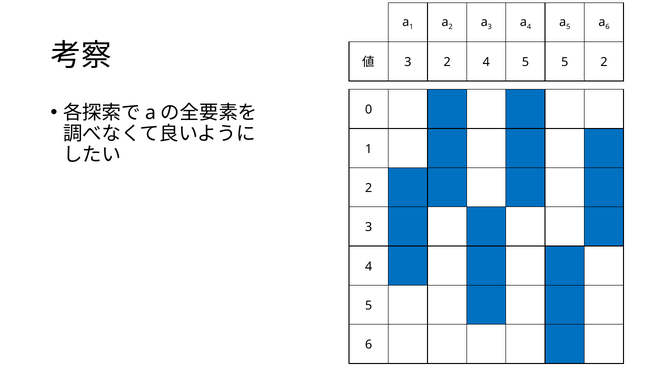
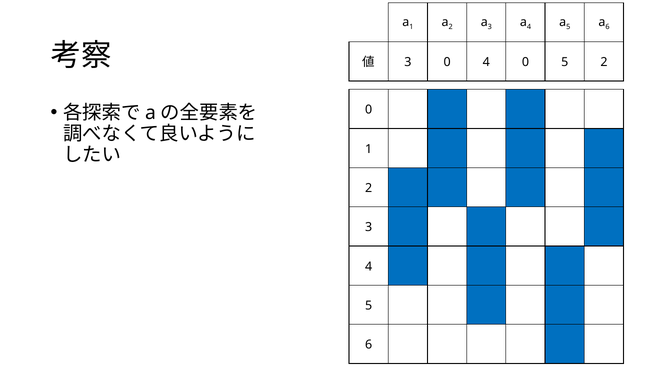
3 2: 2 -> 0
5 at (526, 62): 5 -> 0
